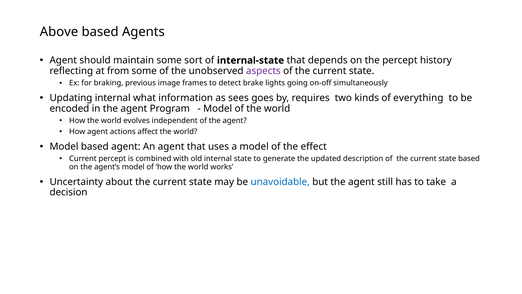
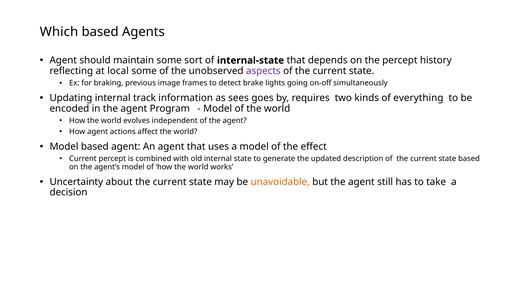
Above: Above -> Which
from: from -> local
what: what -> track
unavoidable colour: blue -> orange
